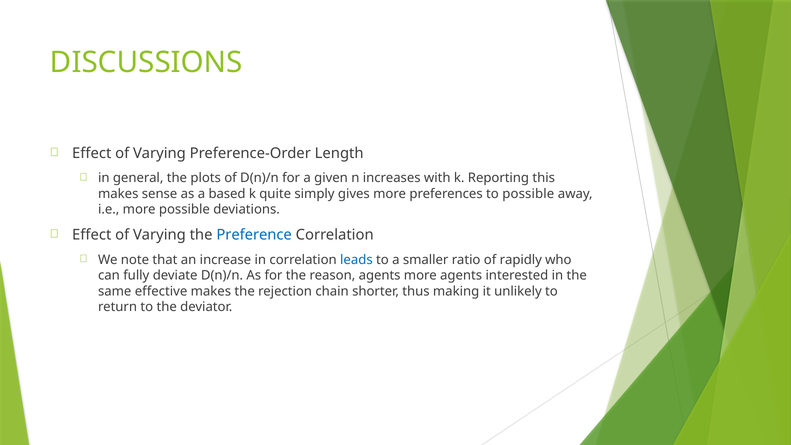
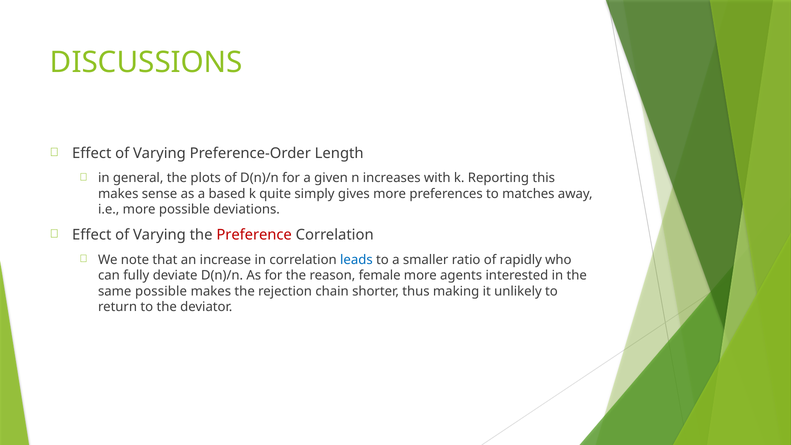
to possible: possible -> matches
Preference colour: blue -> red
reason agents: agents -> female
same effective: effective -> possible
